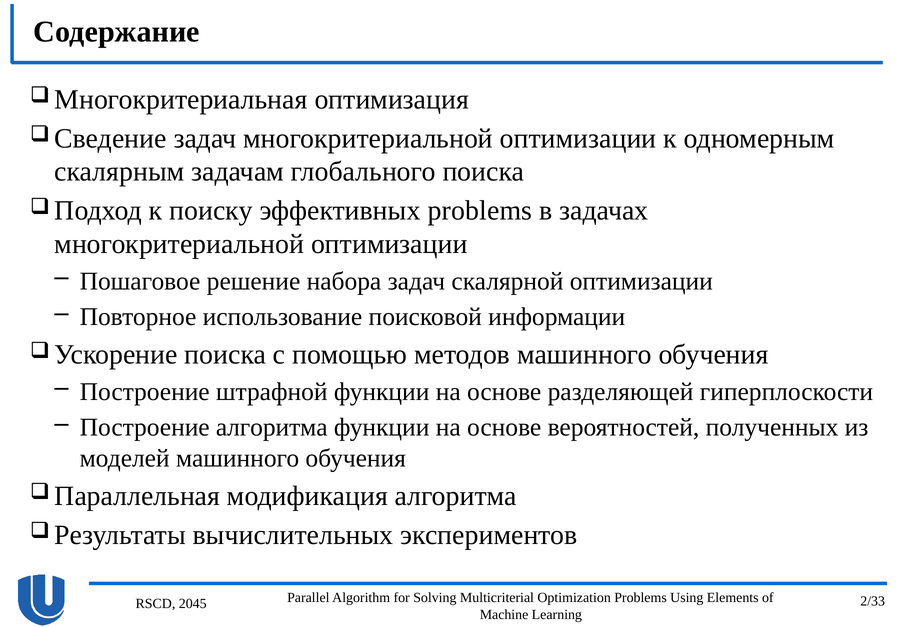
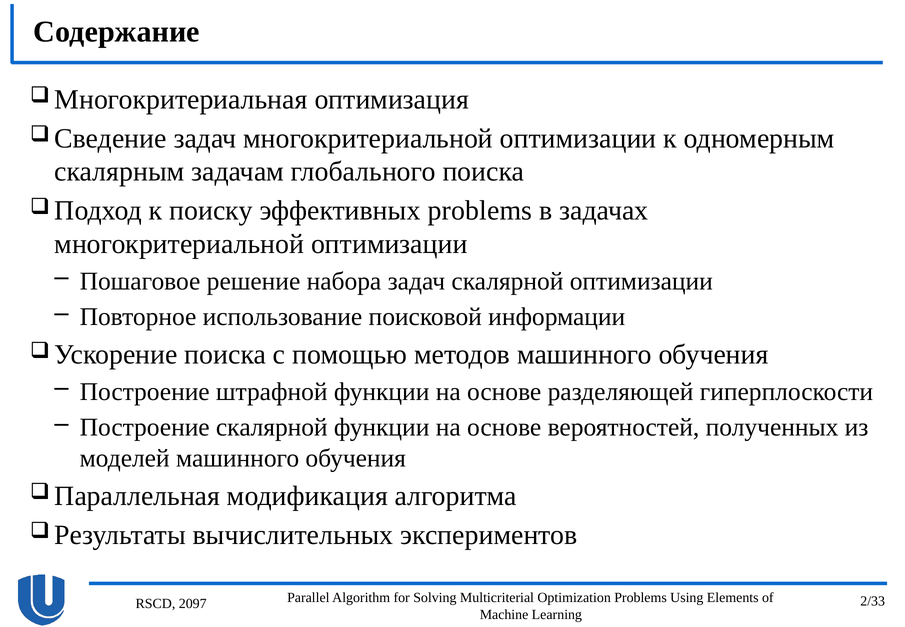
Построение алгоритма: алгоритма -> скалярной
2045: 2045 -> 2097
